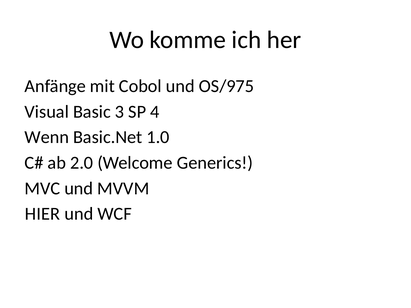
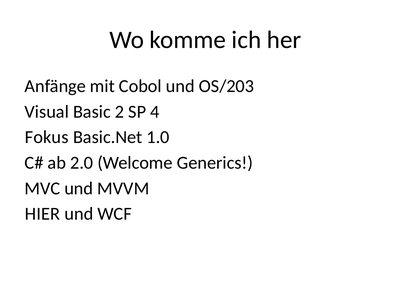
OS/975: OS/975 -> OS/203
3: 3 -> 2
Wenn: Wenn -> Fokus
